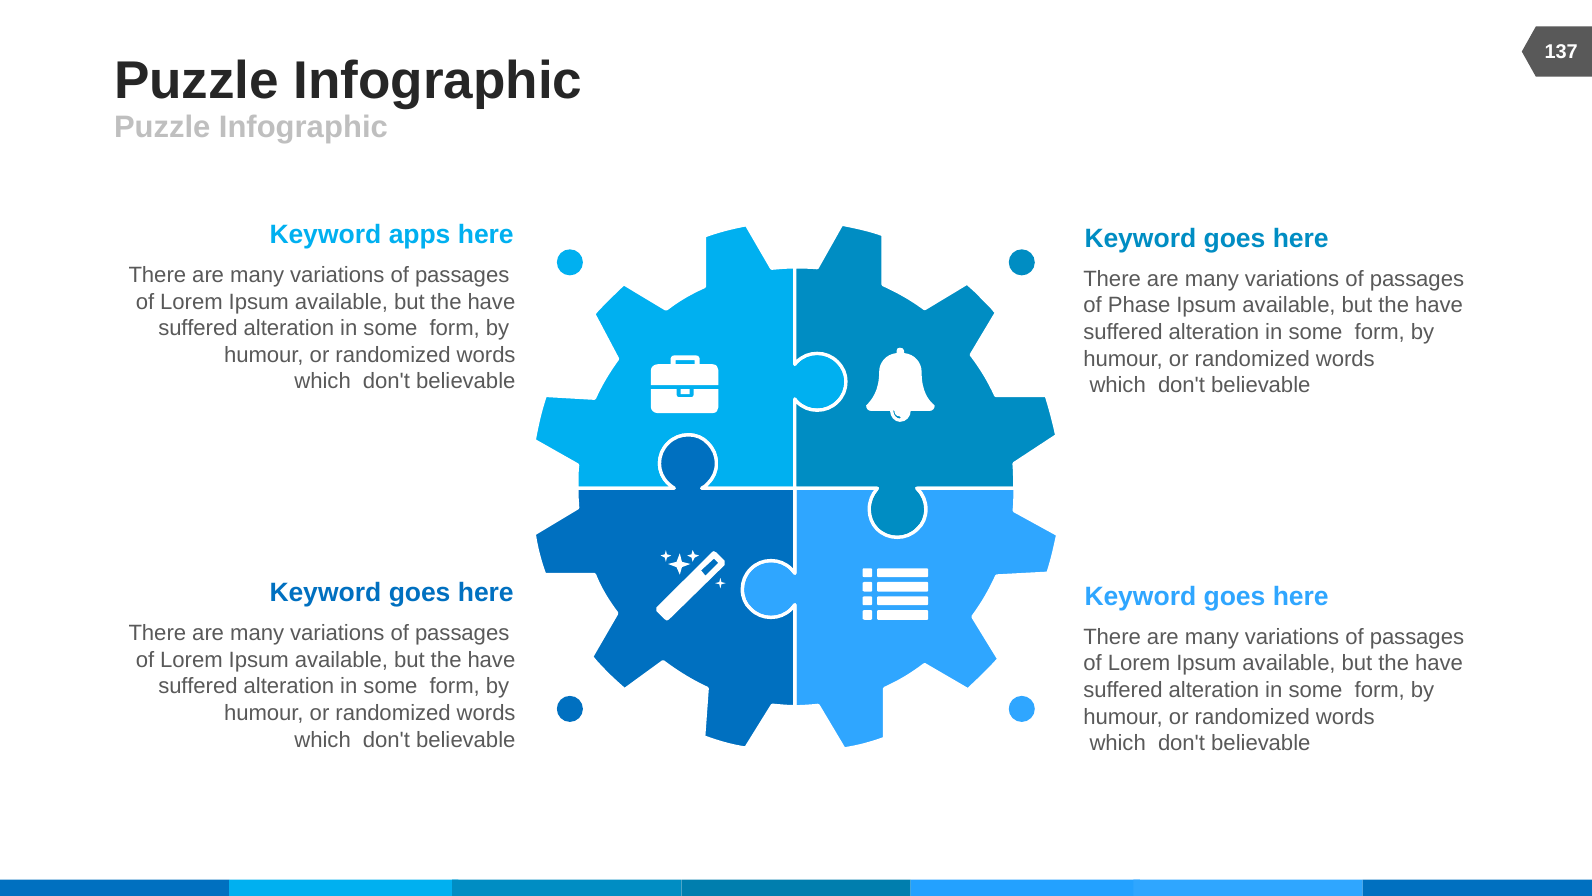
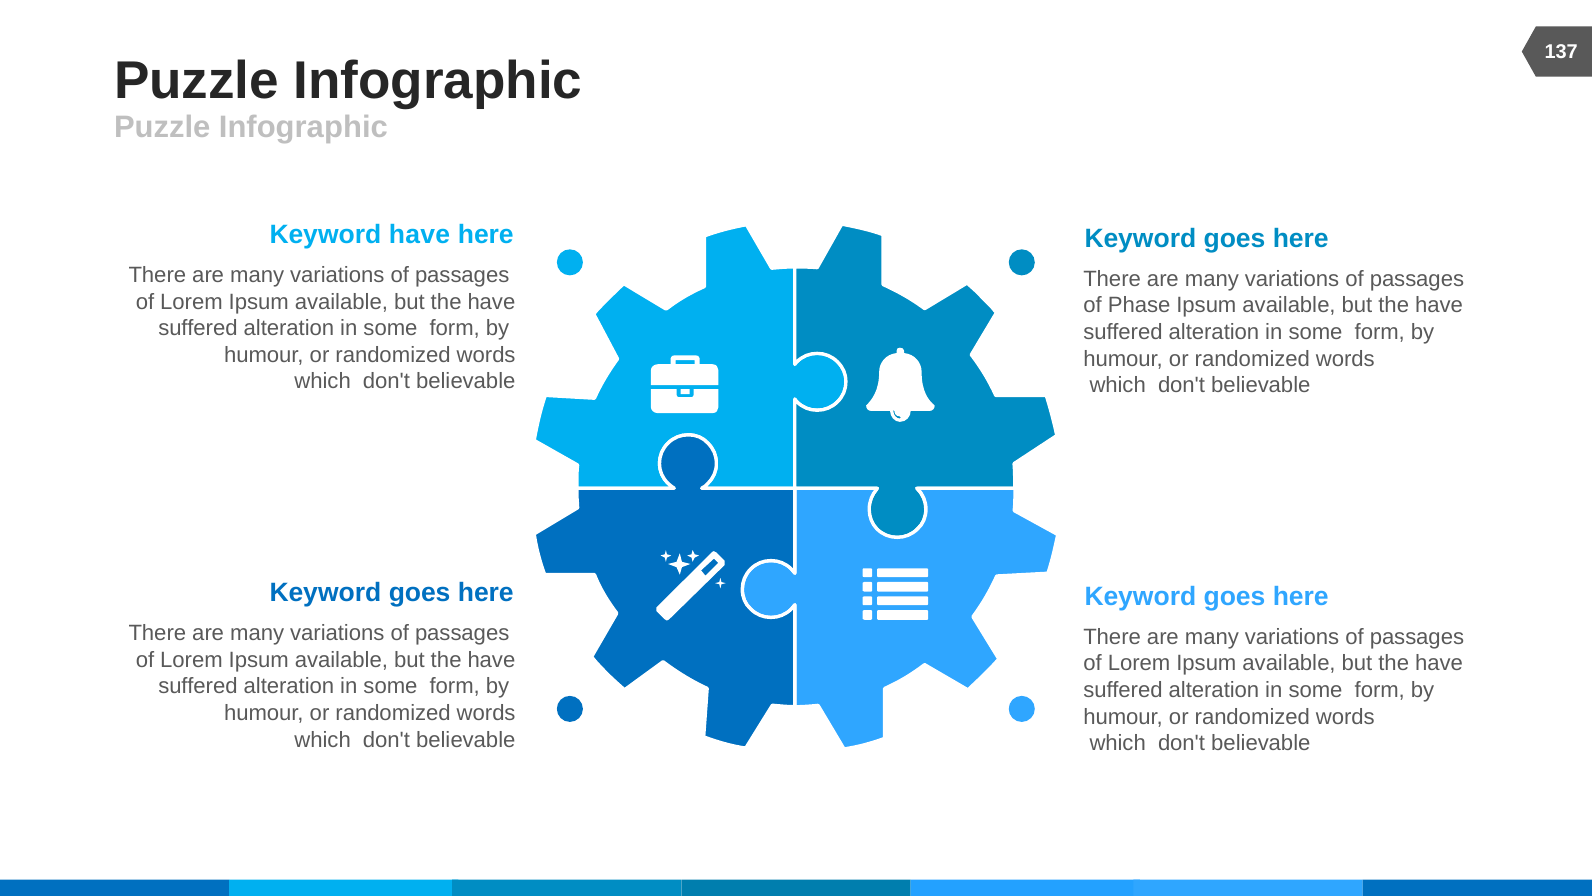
Keyword apps: apps -> have
